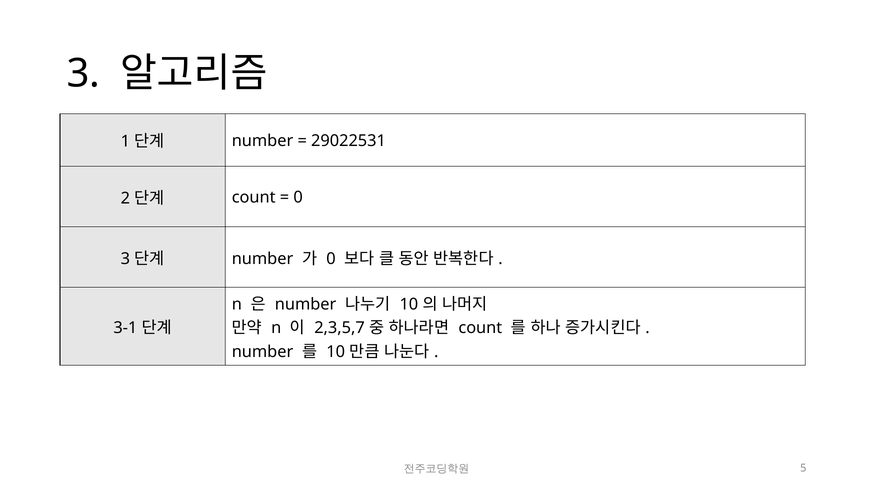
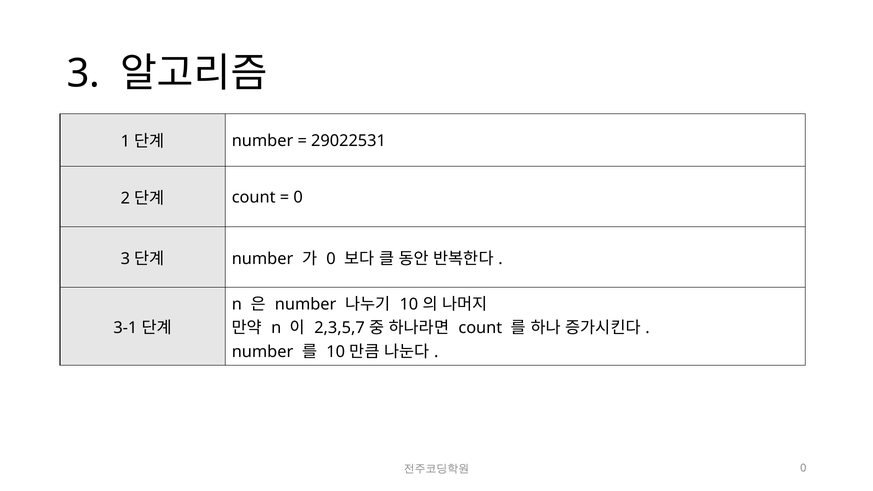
5 at (803, 468): 5 -> 0
